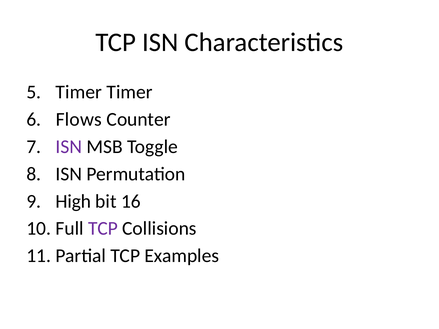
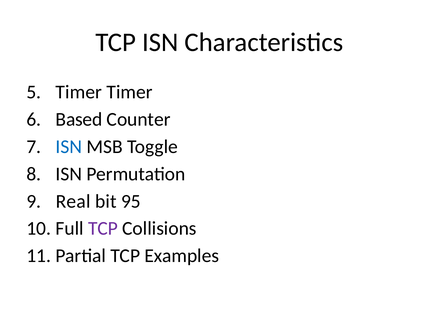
Flows: Flows -> Based
ISN at (69, 147) colour: purple -> blue
High: High -> Real
16: 16 -> 95
